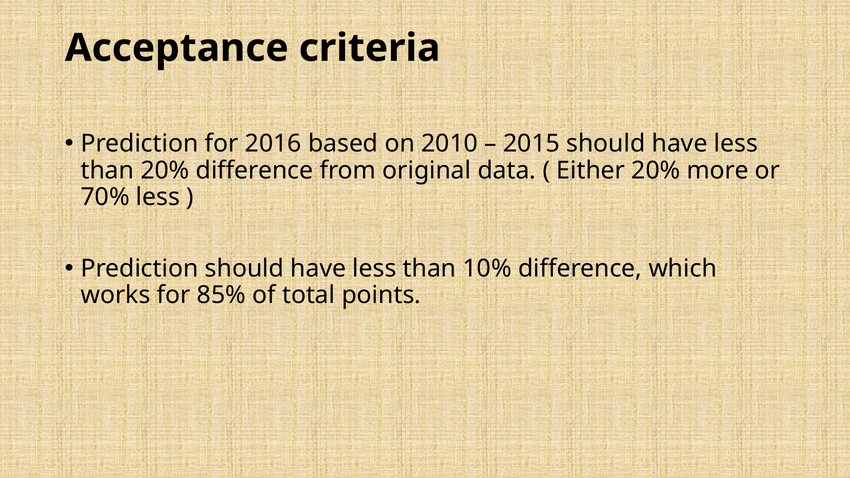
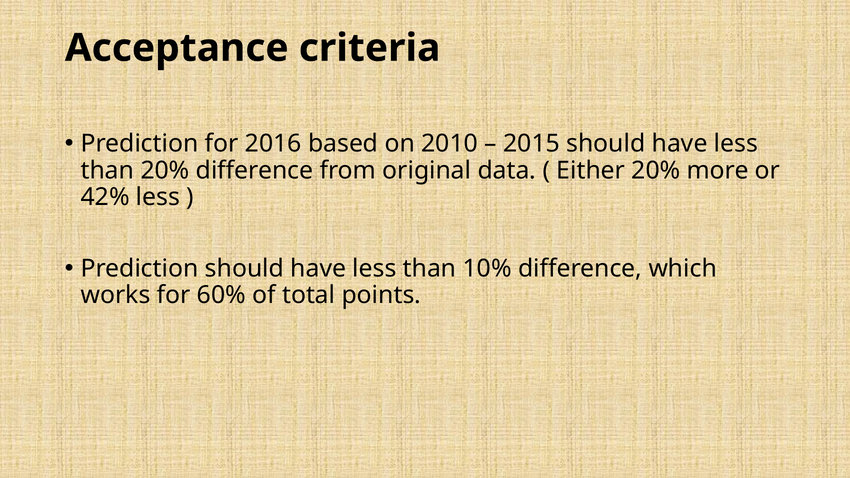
70%: 70% -> 42%
85%: 85% -> 60%
